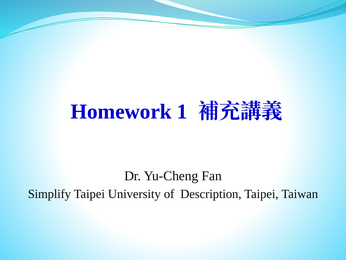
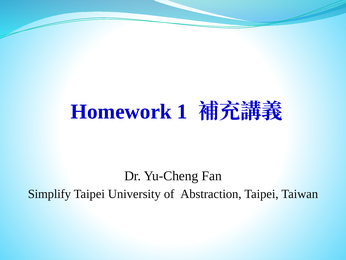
Description: Description -> Abstraction
